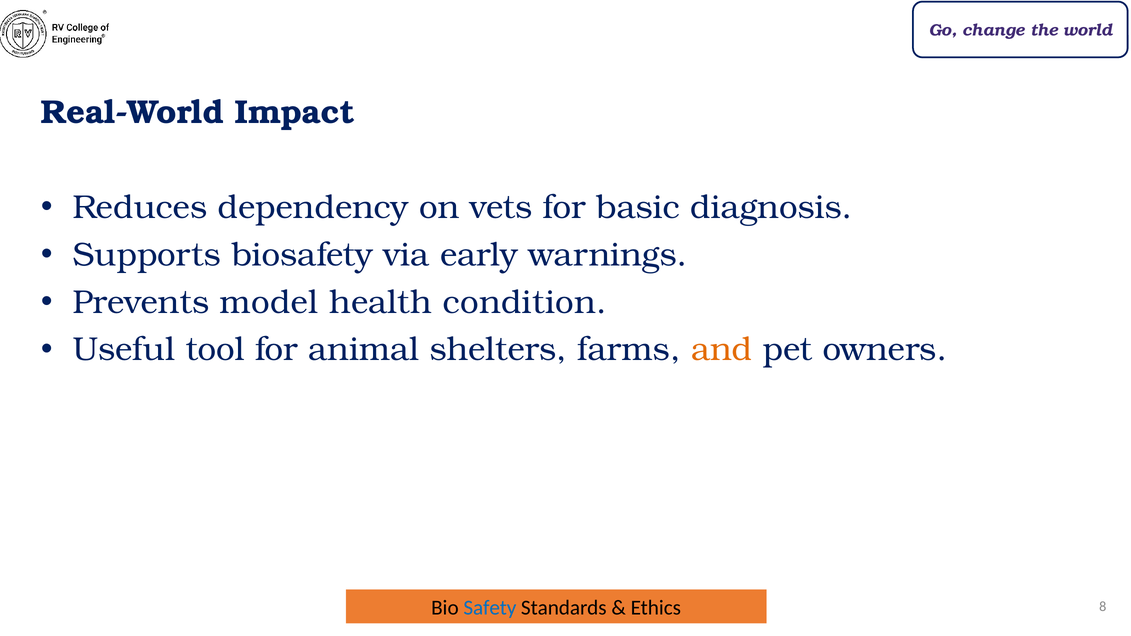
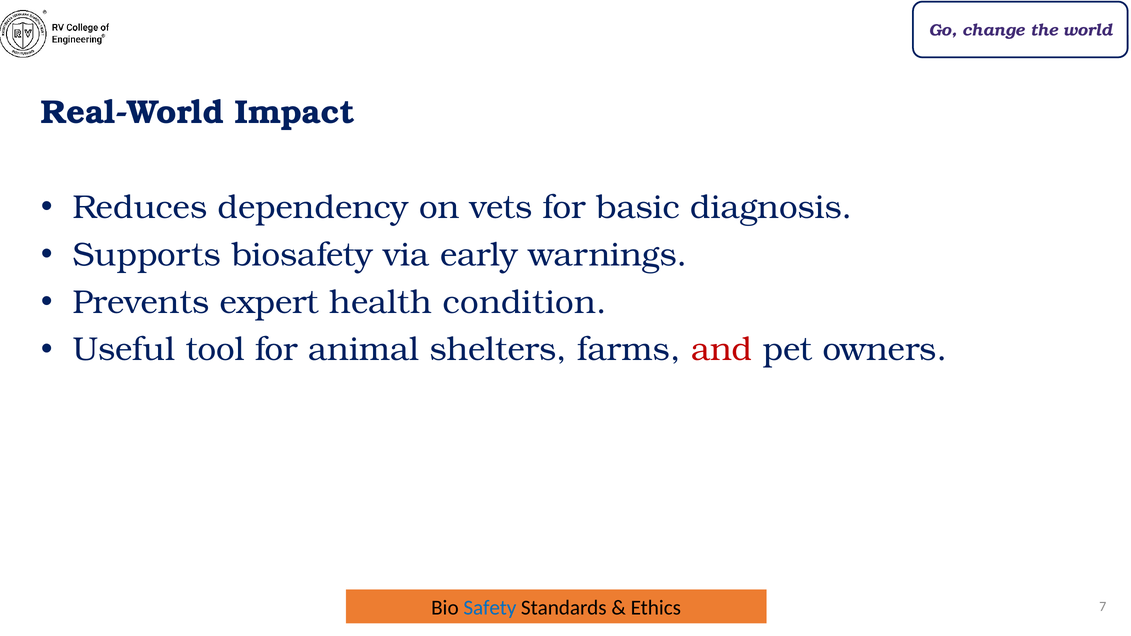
model: model -> expert
and colour: orange -> red
8: 8 -> 7
